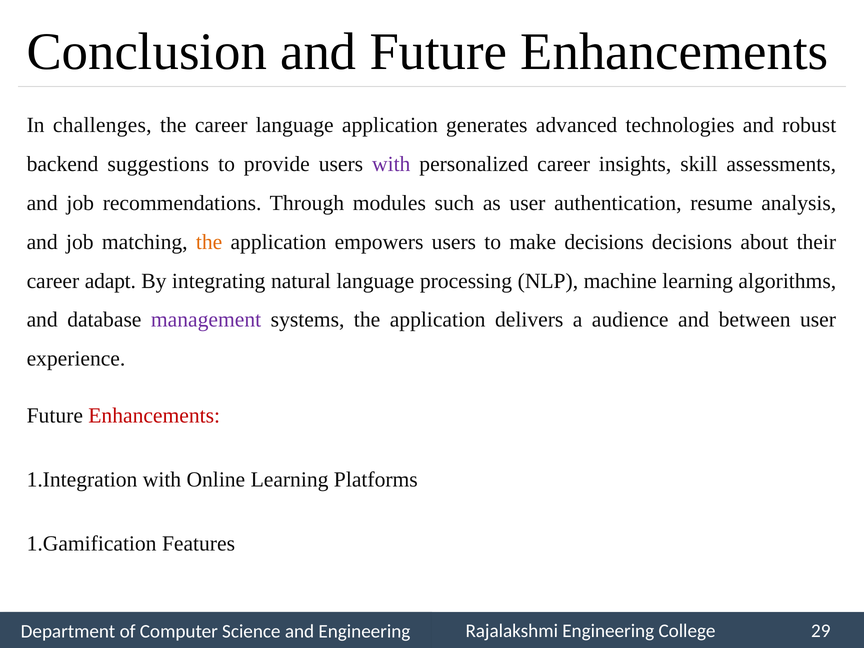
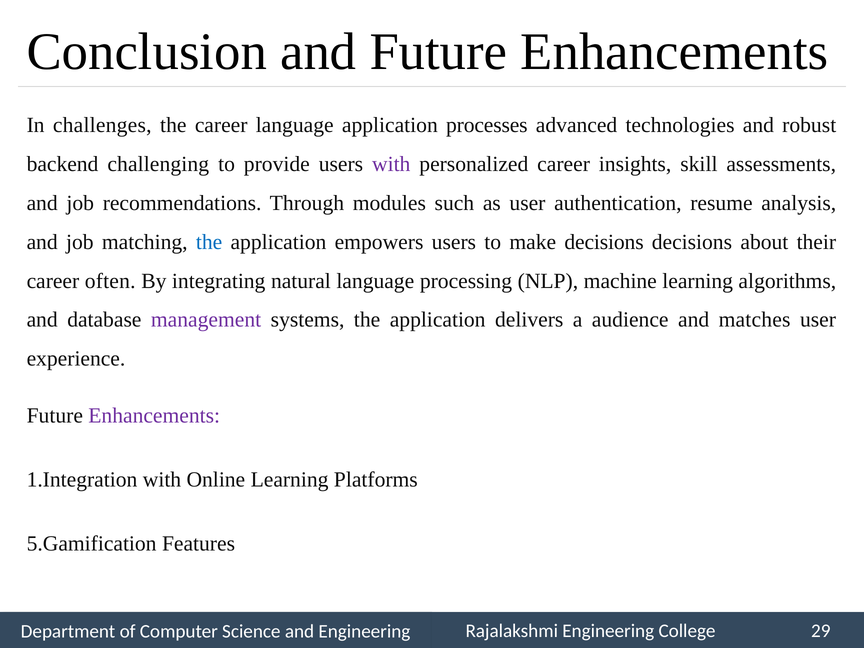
generates: generates -> processes
suggestions: suggestions -> challenging
the at (209, 242) colour: orange -> blue
adapt: adapt -> often
between: between -> matches
Enhancements at (154, 416) colour: red -> purple
1.Gamification: 1.Gamification -> 5.Gamification
